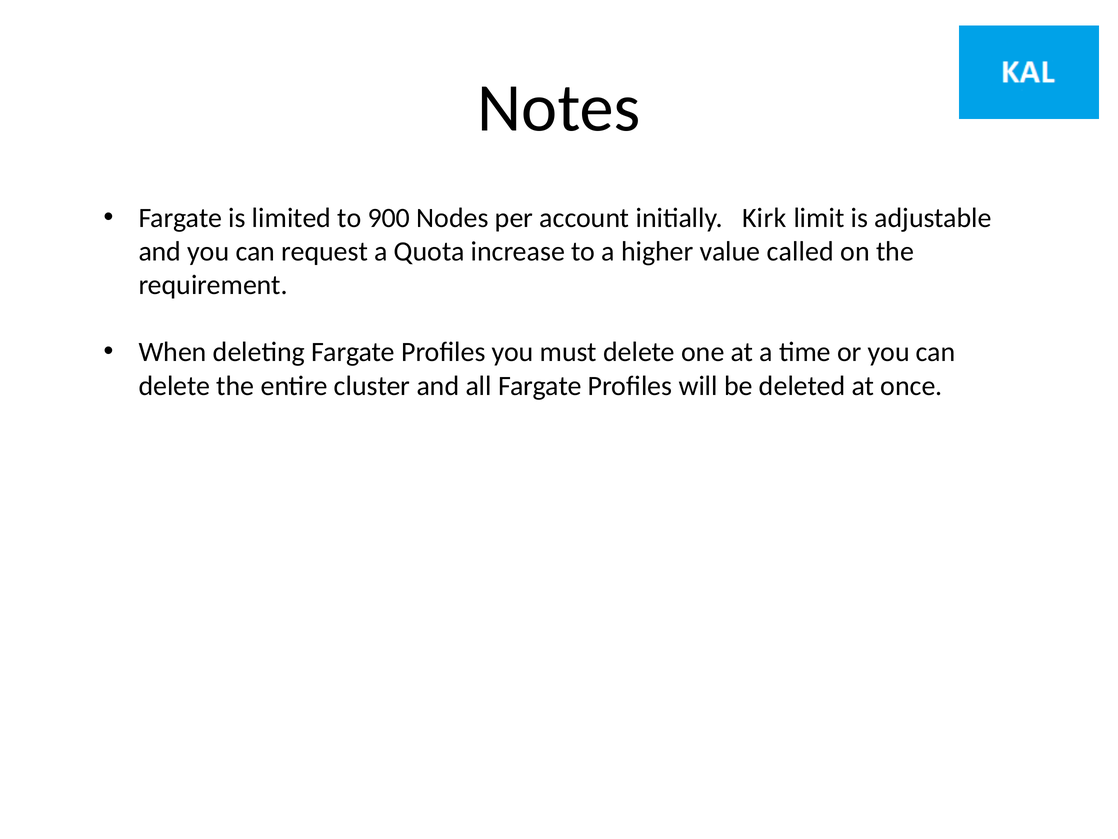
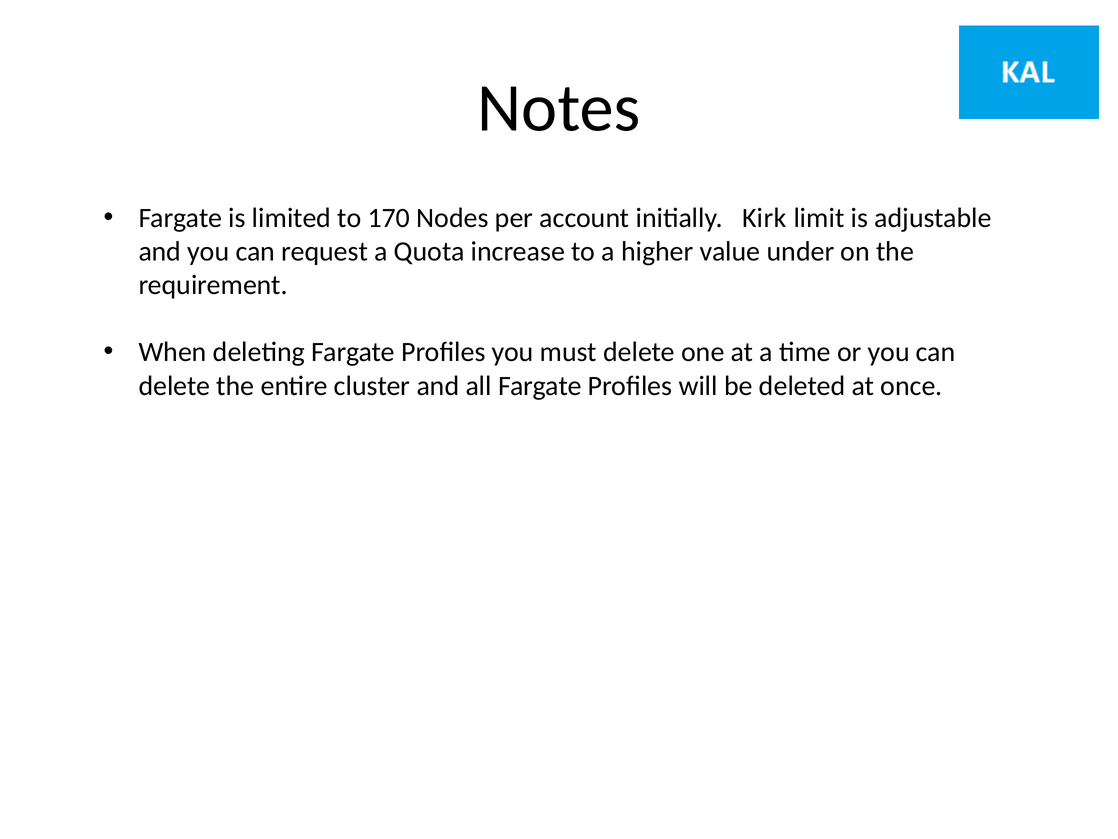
900: 900 -> 170
called: called -> under
